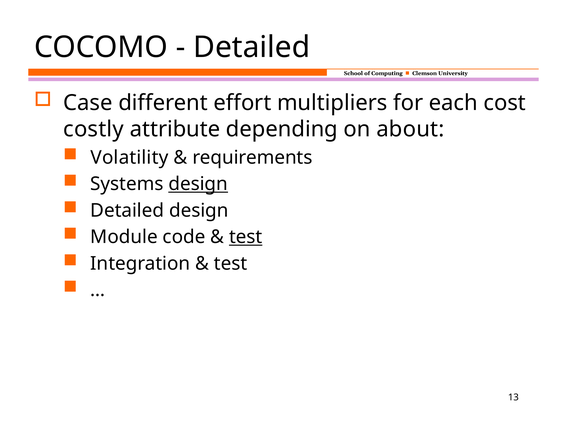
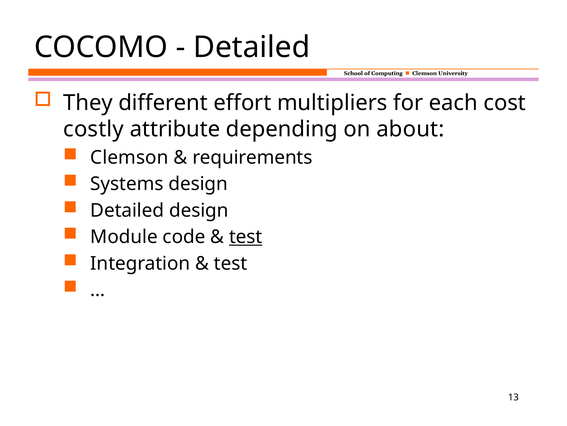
Case: Case -> They
Volatility at (129, 157): Volatility -> Clemson
design at (198, 184) underline: present -> none
